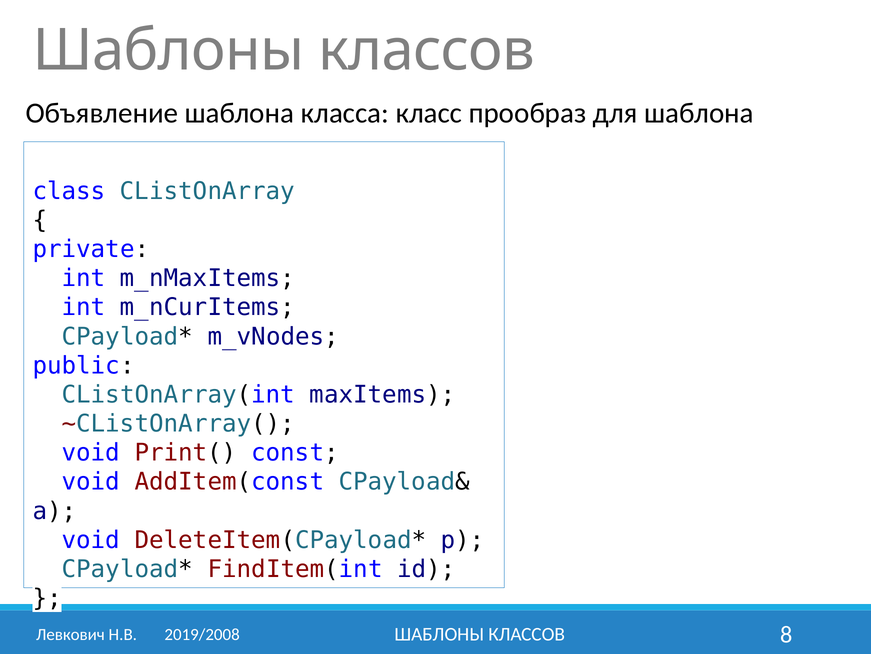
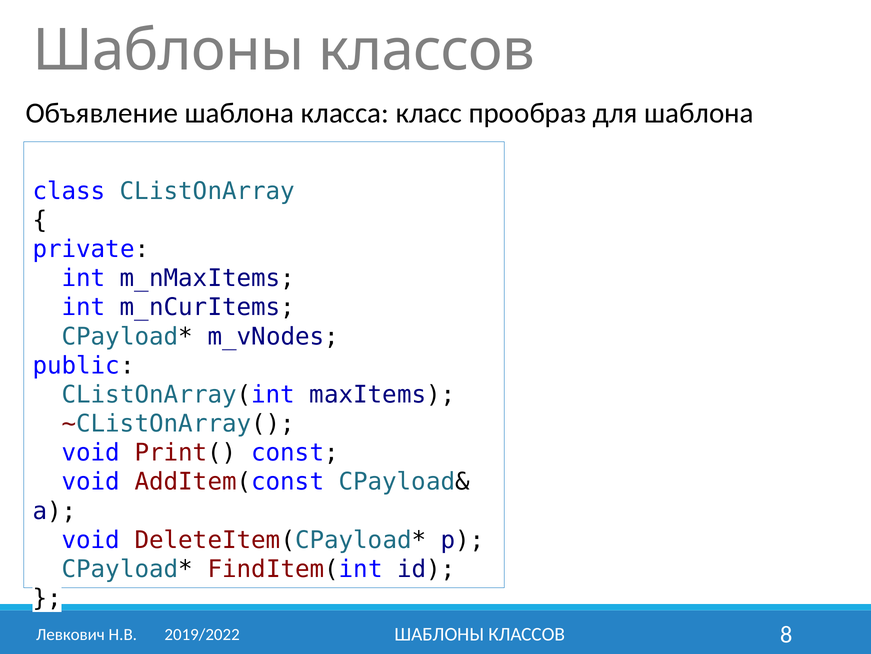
2019/2008: 2019/2008 -> 2019/2022
